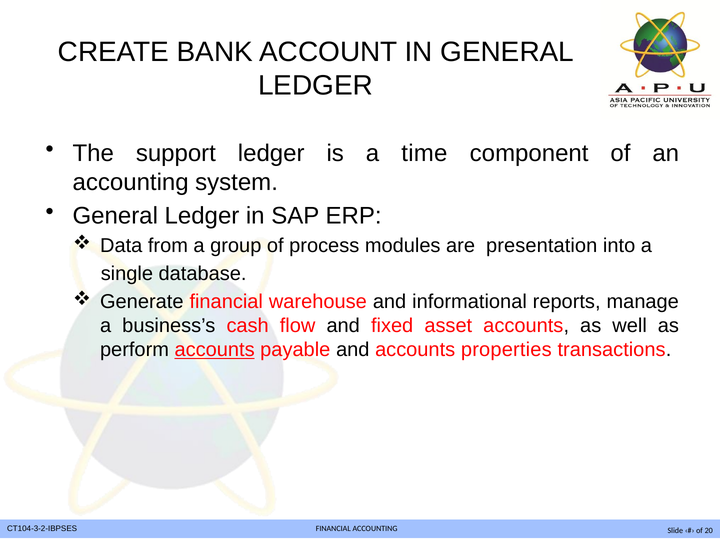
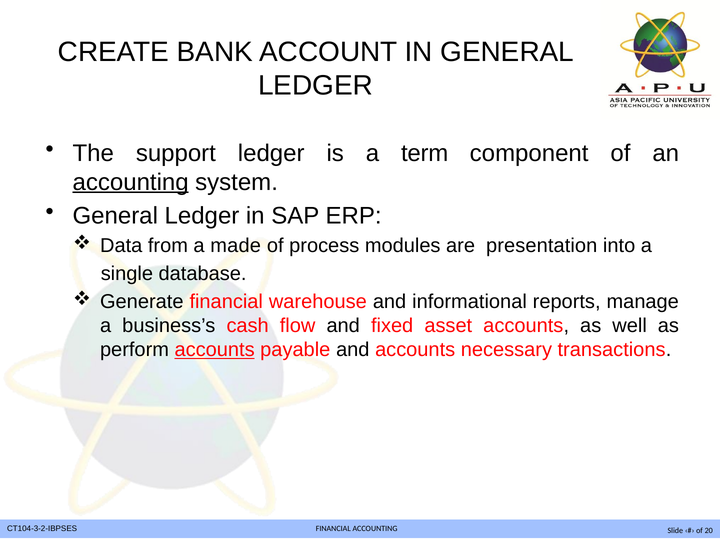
time: time -> term
accounting at (131, 182) underline: none -> present
group: group -> made
properties: properties -> necessary
